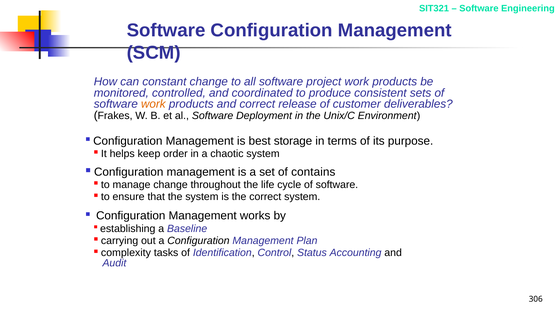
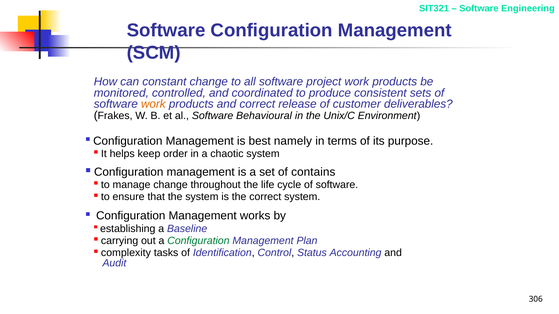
Deployment: Deployment -> Behavioural
storage: storage -> namely
Configuration at (198, 241) colour: black -> green
